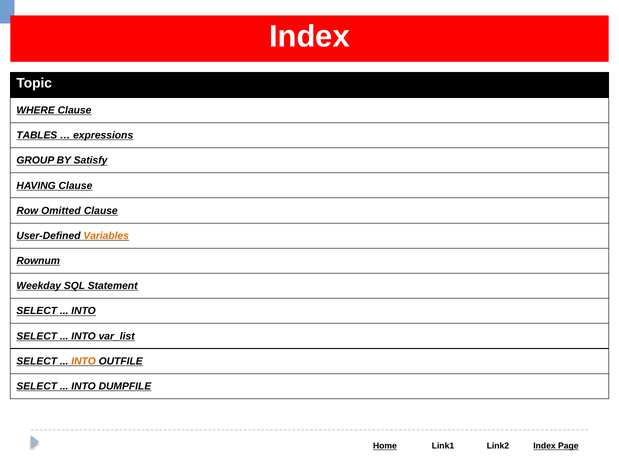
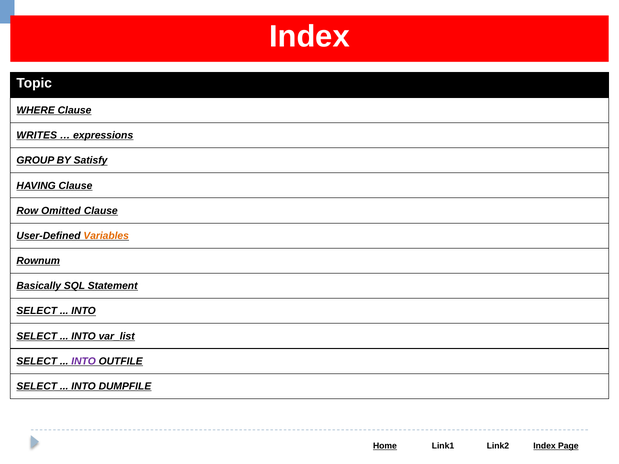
TABLES: TABLES -> WRITES
Weekday: Weekday -> Basically
INTO at (84, 361) colour: orange -> purple
